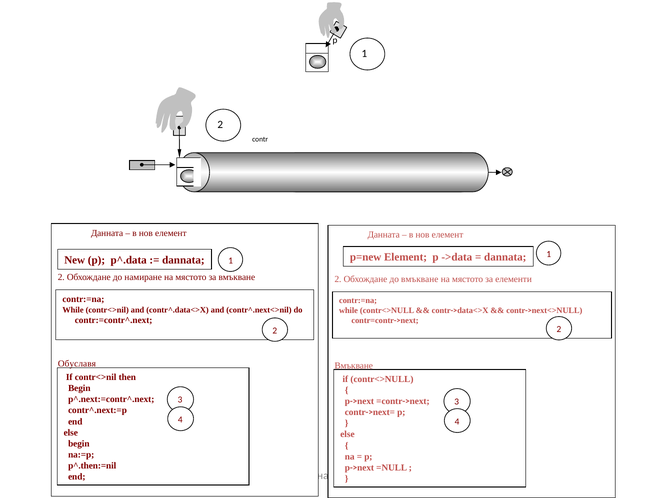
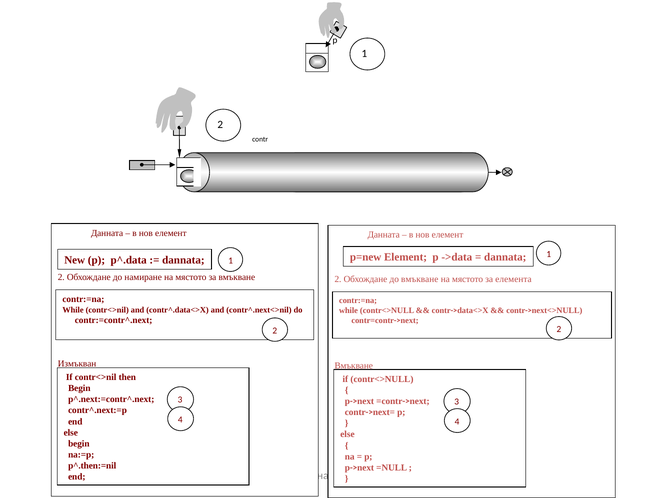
елементи: елементи -> елемента
Обуславя: Обуславя -> Измъкван
